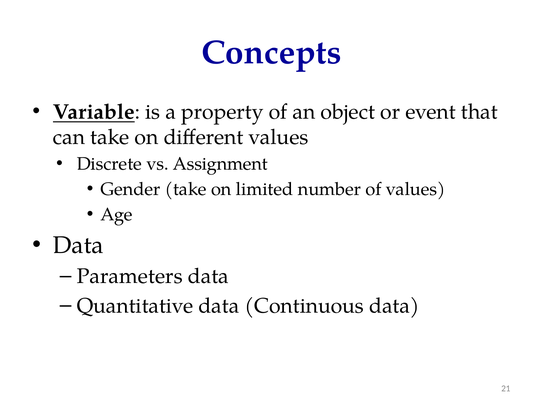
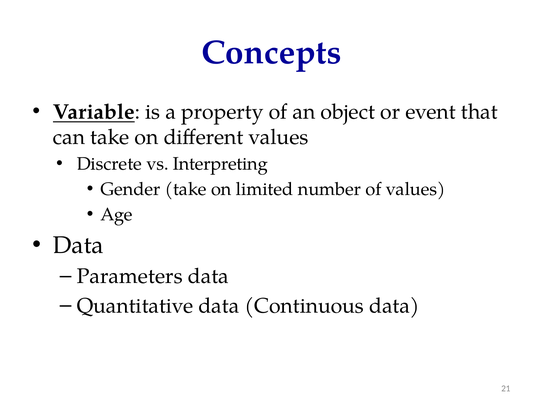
Assignment: Assignment -> Interpreting
